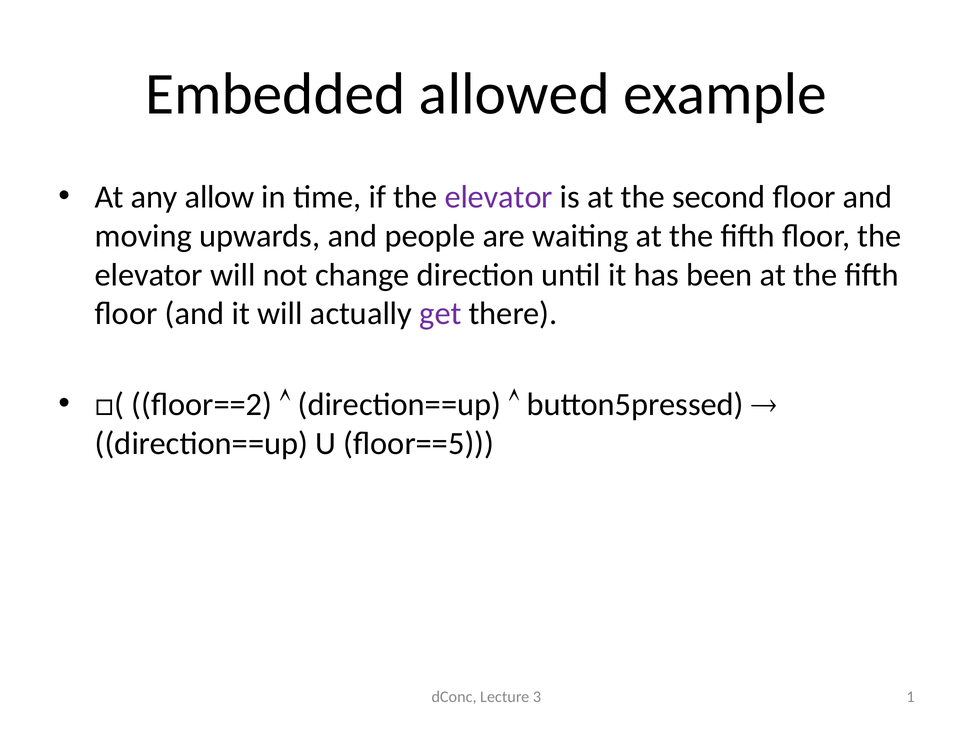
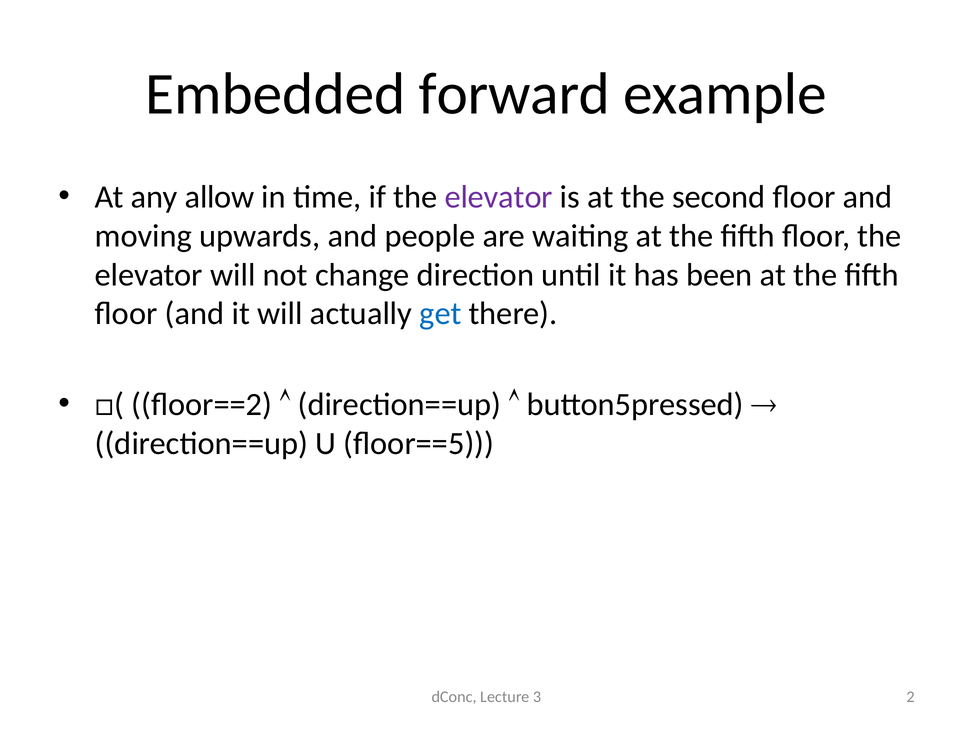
allowed: allowed -> forward
get colour: purple -> blue
1: 1 -> 2
